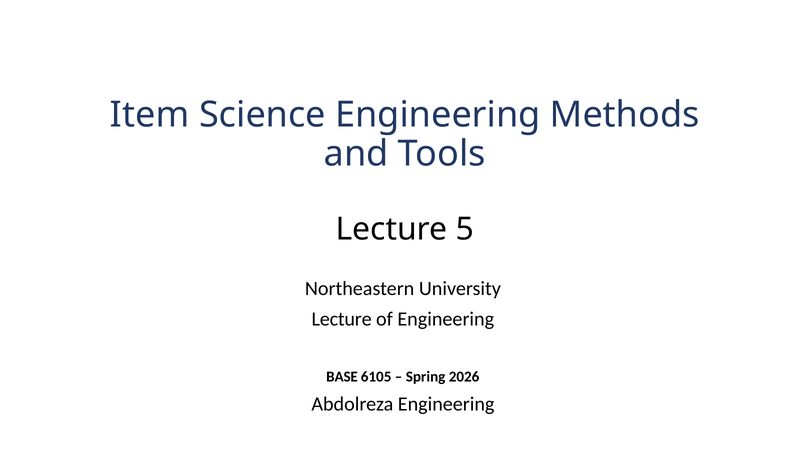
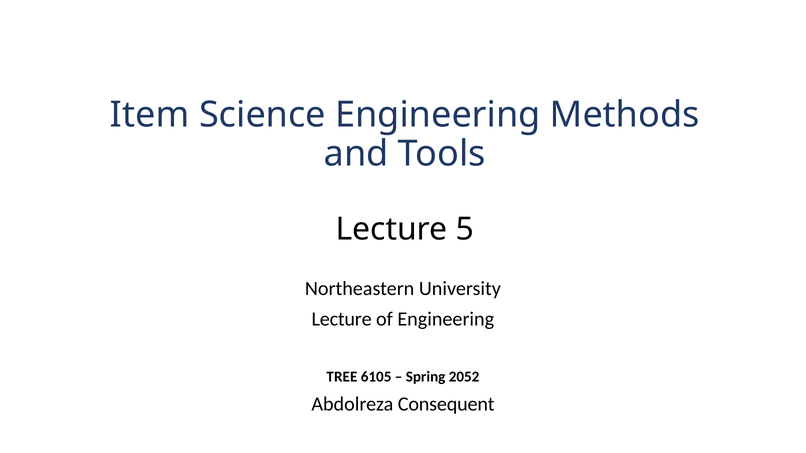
BASE: BASE -> TREE
2026: 2026 -> 2052
Abdolreza Engineering: Engineering -> Consequent
